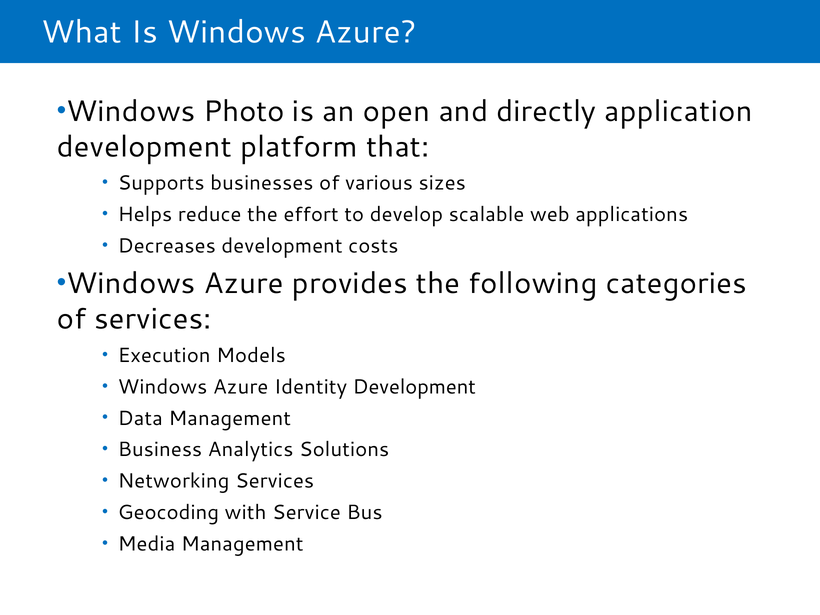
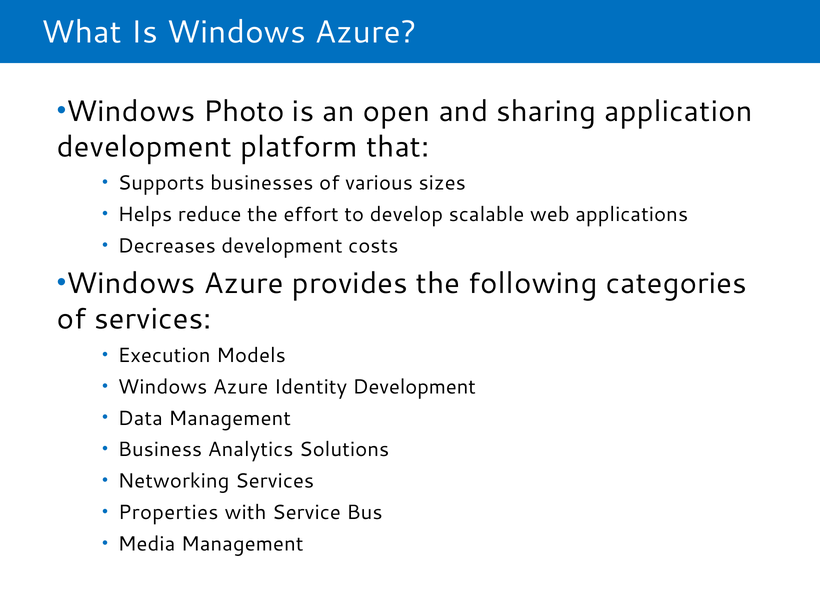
directly: directly -> sharing
Geocoding: Geocoding -> Properties
